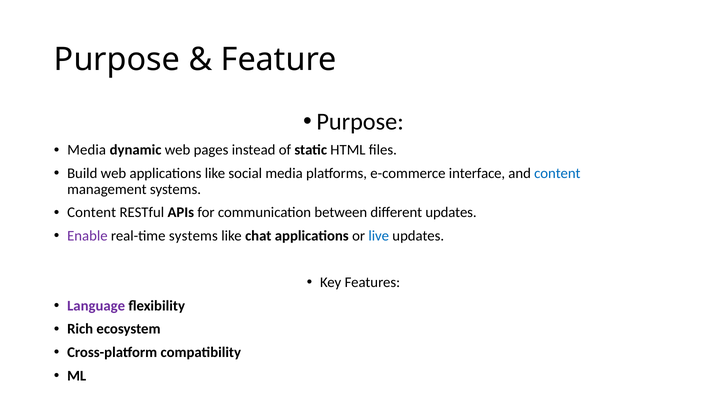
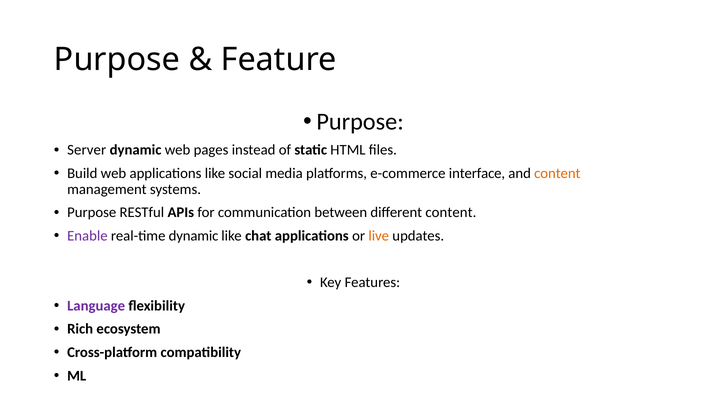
Media at (87, 150): Media -> Server
content at (557, 173) colour: blue -> orange
Content at (92, 212): Content -> Purpose
different updates: updates -> content
real-time systems: systems -> dynamic
live colour: blue -> orange
